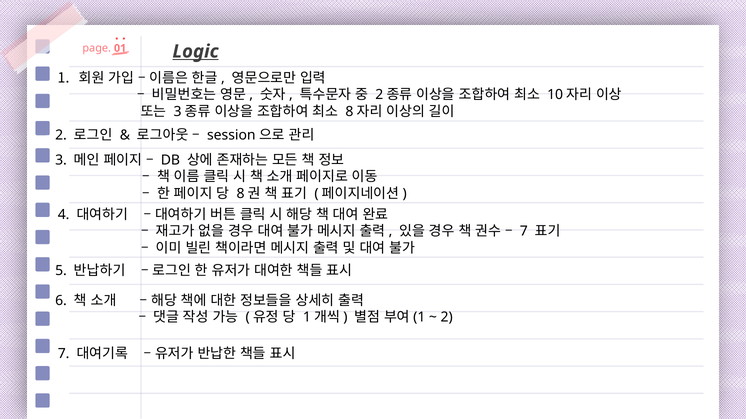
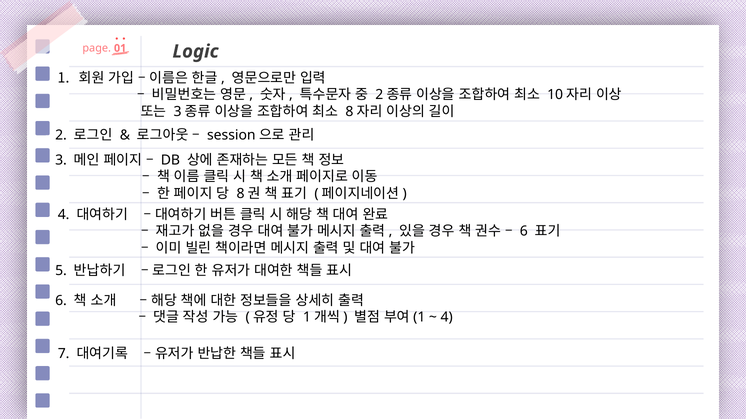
Logic underline: present -> none
7 at (524, 232): 7 -> 6
2 at (447, 318): 2 -> 4
